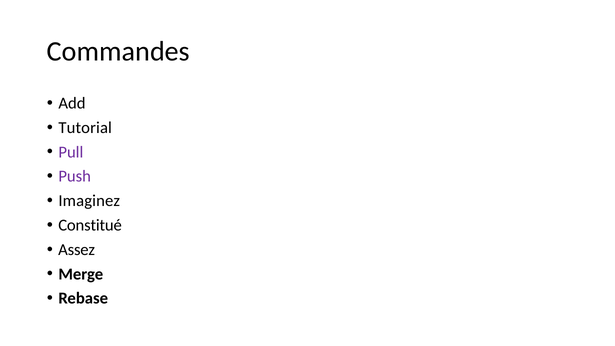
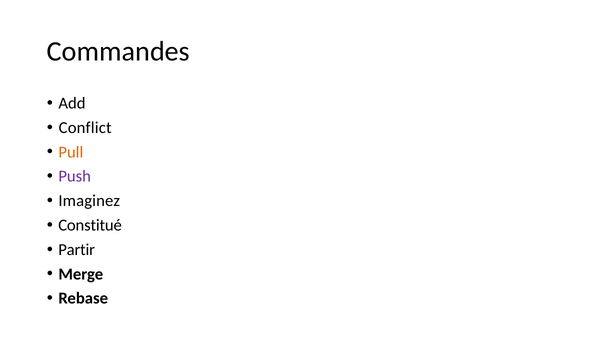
Tutorial: Tutorial -> Conflict
Pull colour: purple -> orange
Assez: Assez -> Partir
